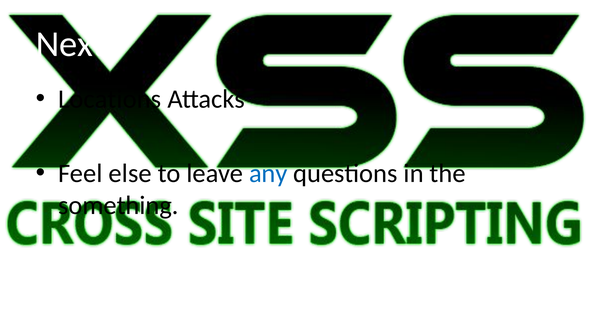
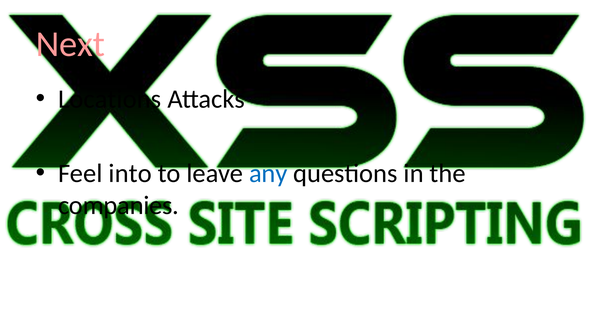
Next colour: white -> pink
else: else -> into
something: something -> companies
